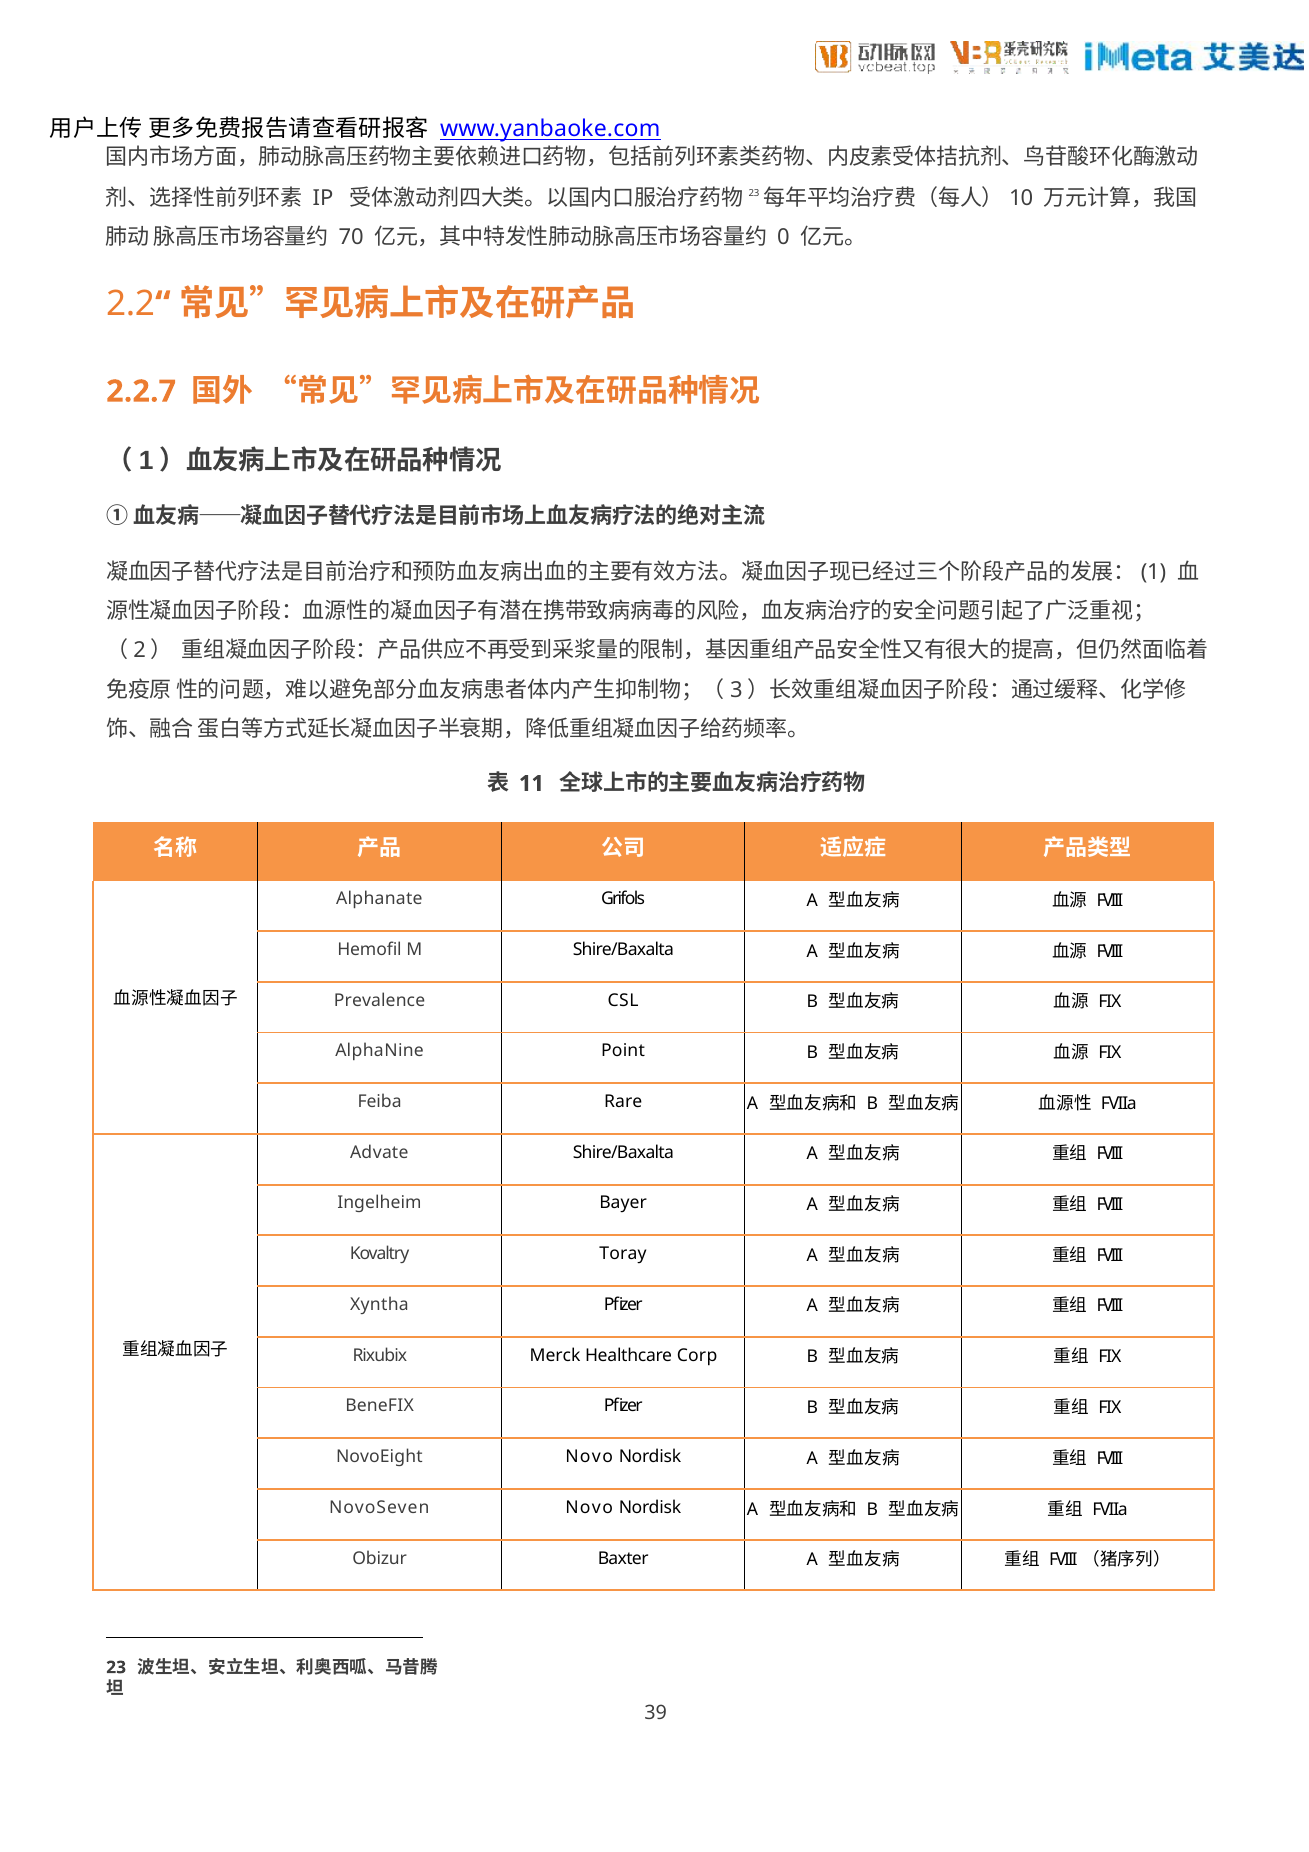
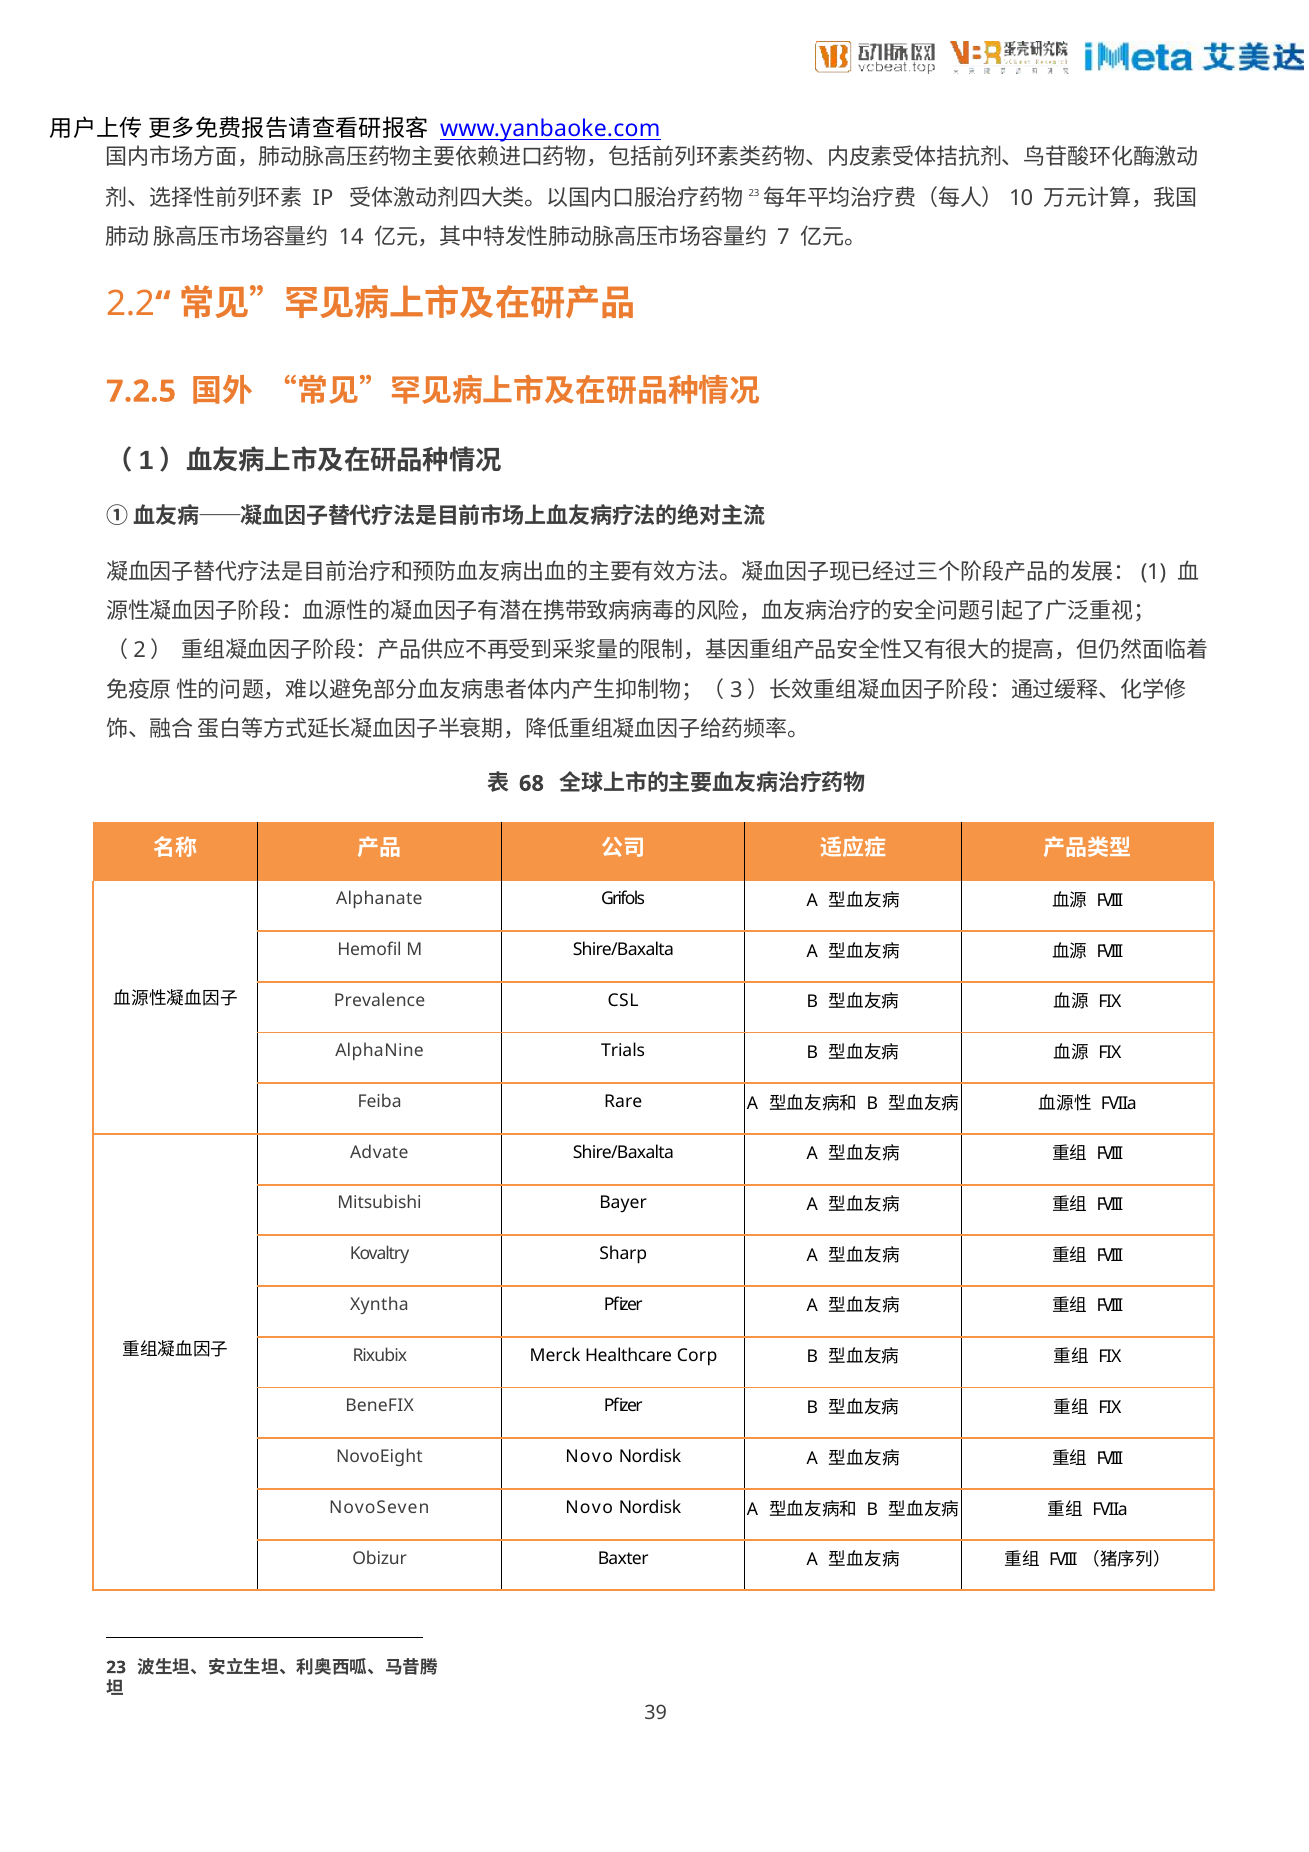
70: 70 -> 14
0: 0 -> 7
2.2.7: 2.2.7 -> 7.2.5
11: 11 -> 68
Point: Point -> Trials
Ingelheim: Ingelheim -> Mitsubishi
Toray: Toray -> Sharp
